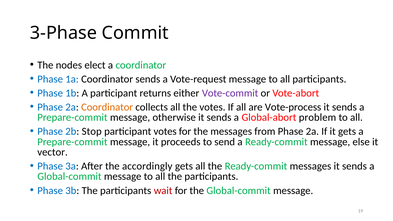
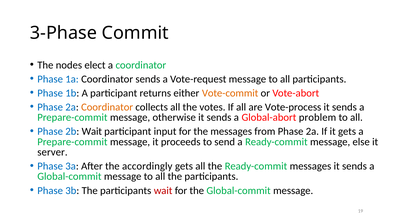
Vote-commit colour: purple -> orange
2b Stop: Stop -> Wait
participant votes: votes -> input
vector: vector -> server
